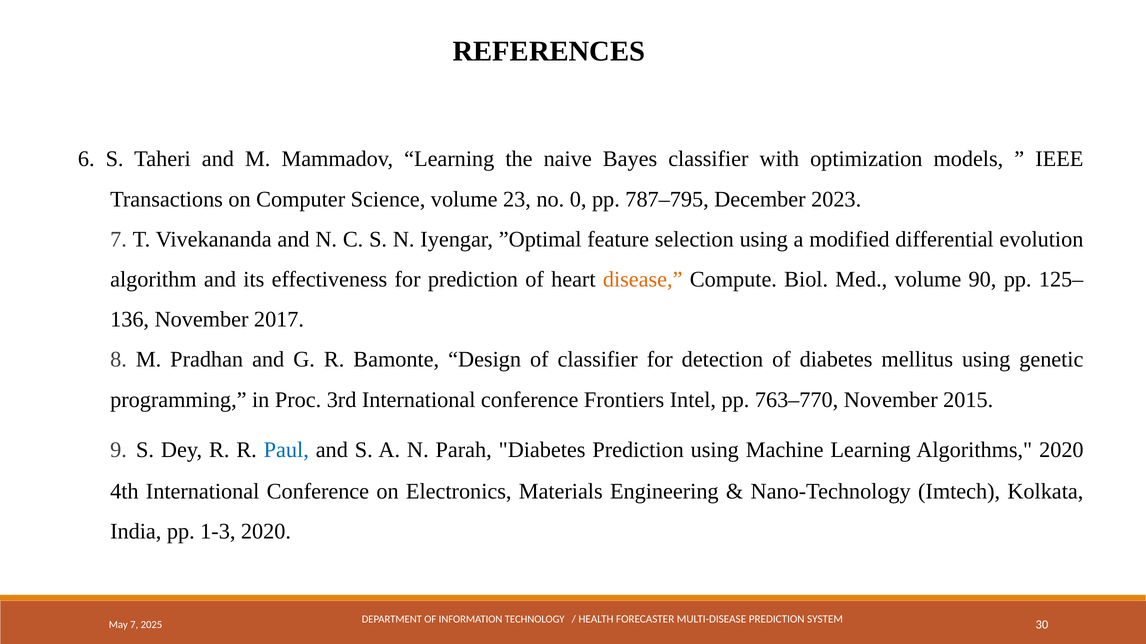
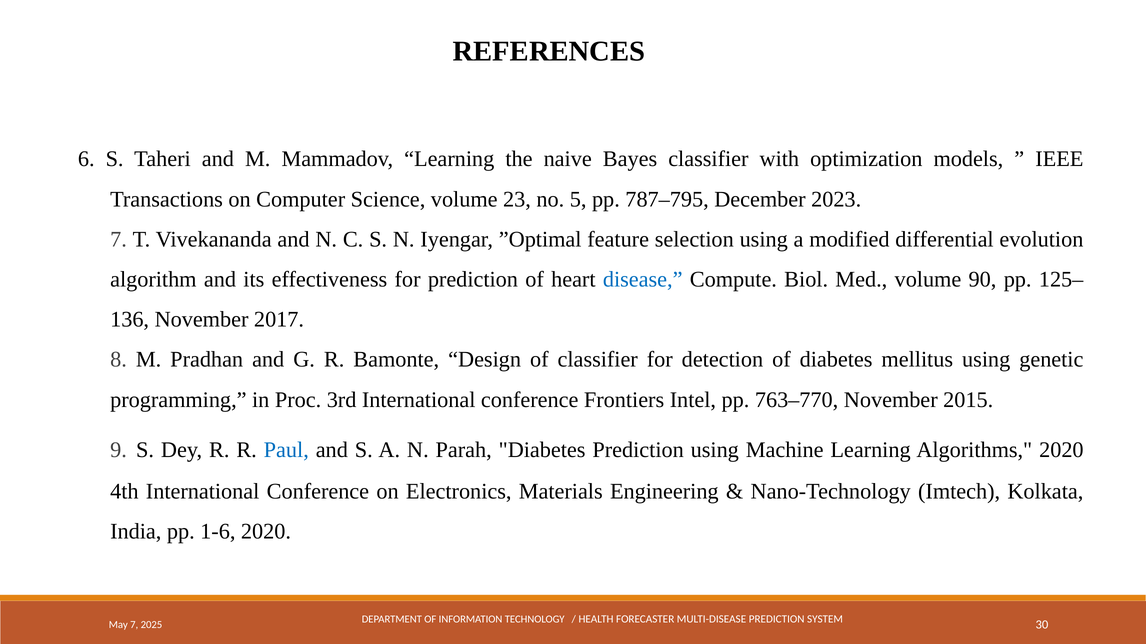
0: 0 -> 5
disease colour: orange -> blue
1-3: 1-3 -> 1-6
